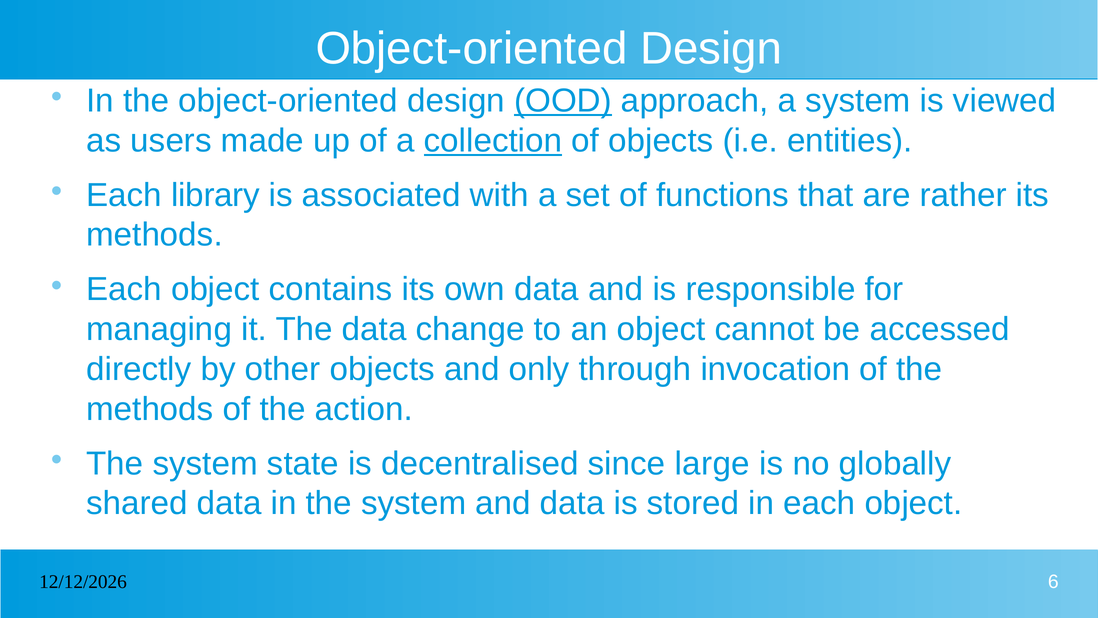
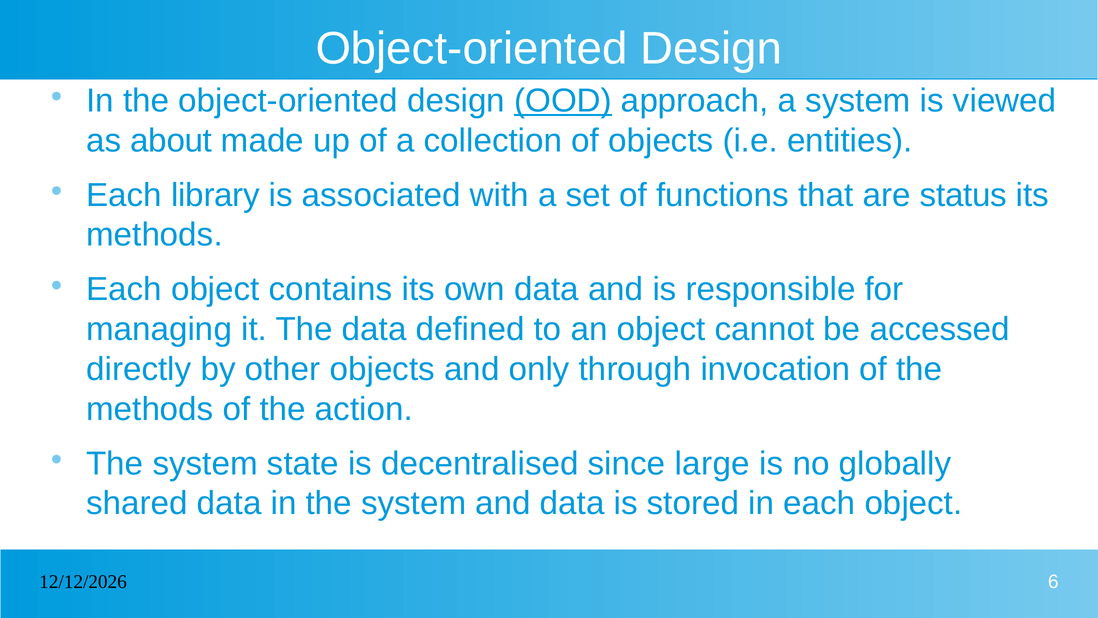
users: users -> about
collection underline: present -> none
rather: rather -> status
change: change -> defined
